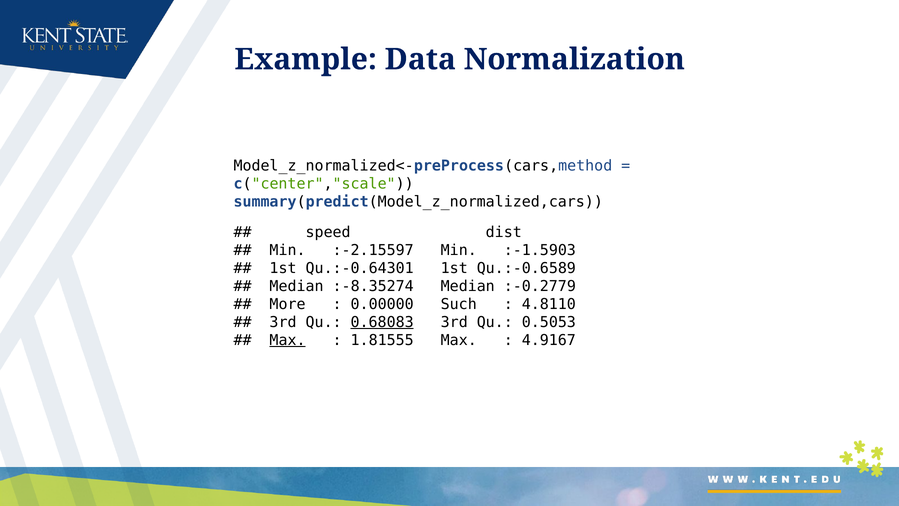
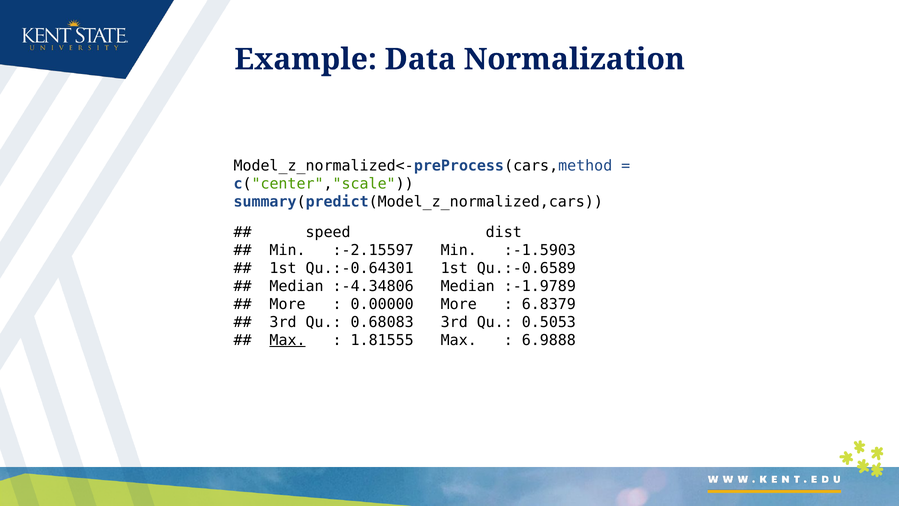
:-8.35274: :-8.35274 -> :-4.34806
:-0.2779: :-0.2779 -> :-1.9789
0.00000 Such: Such -> More
4.8110: 4.8110 -> 6.8379
0.68083 underline: present -> none
4.9167: 4.9167 -> 6.9888
